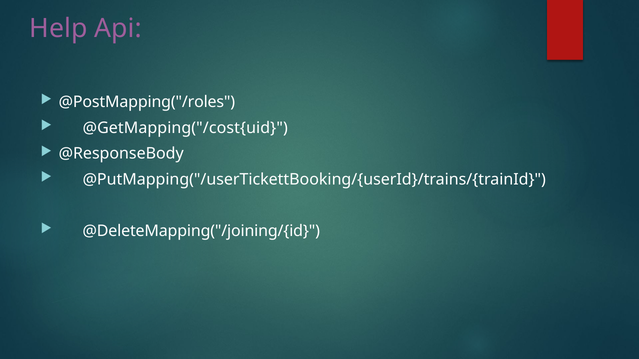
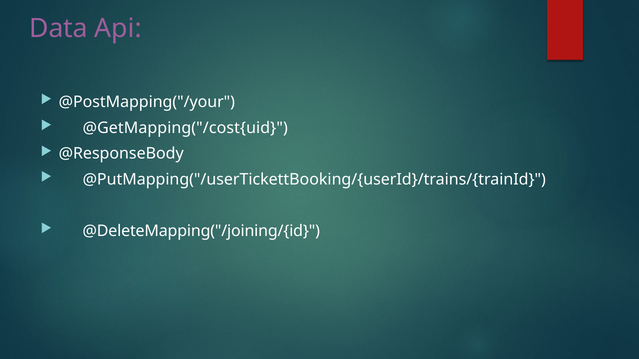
Help: Help -> Data
@PostMapping("/roles: @PostMapping("/roles -> @PostMapping("/your
